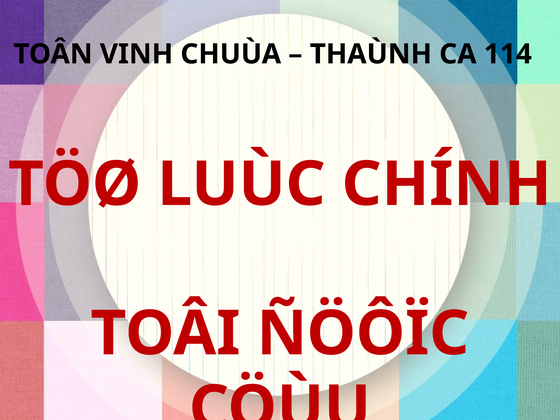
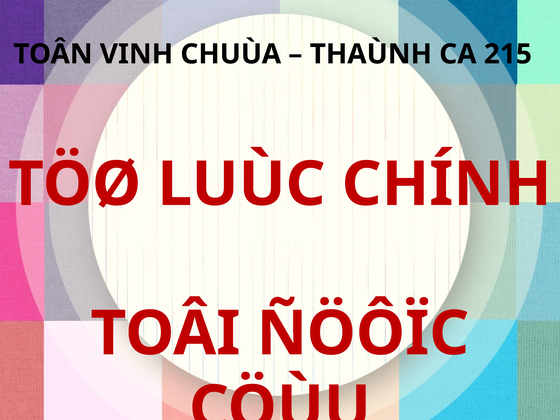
114: 114 -> 215
